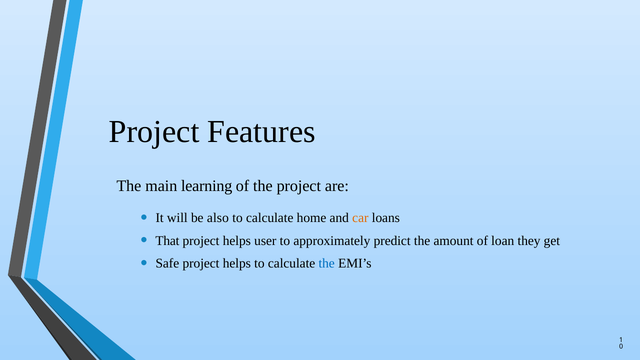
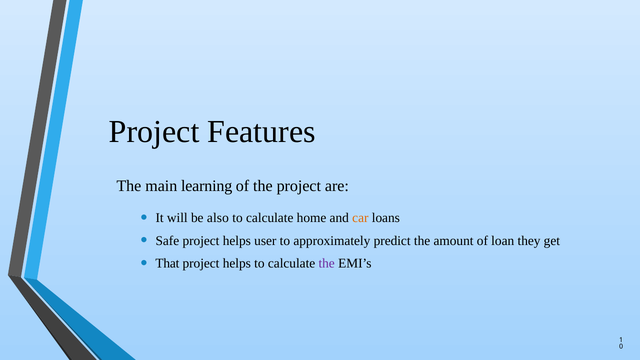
That: That -> Safe
Safe: Safe -> That
the at (327, 263) colour: blue -> purple
